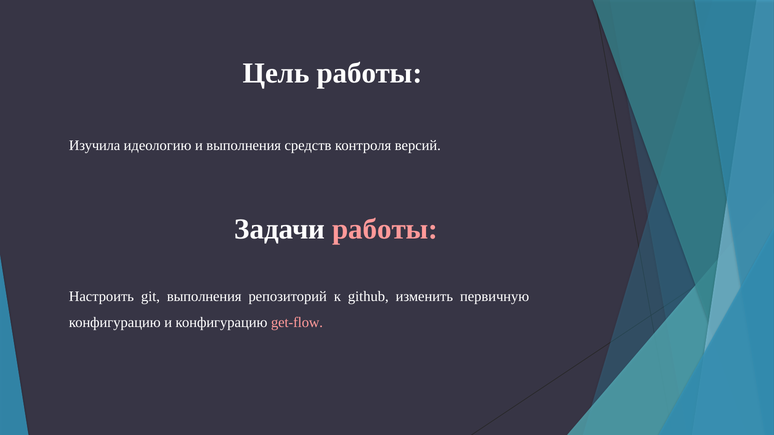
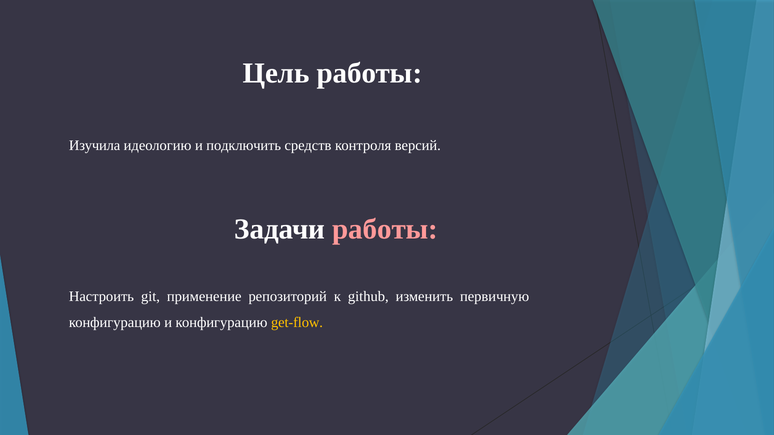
и выполнения: выполнения -> подключить
git выполнения: выполнения -> применение
get-flow colour: pink -> yellow
